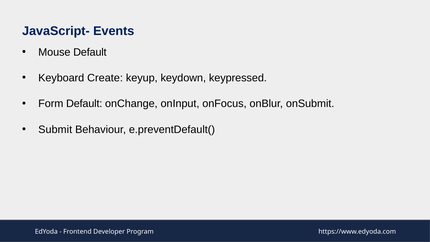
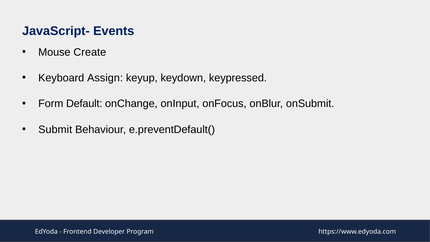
Mouse Default: Default -> Create
Create: Create -> Assign
